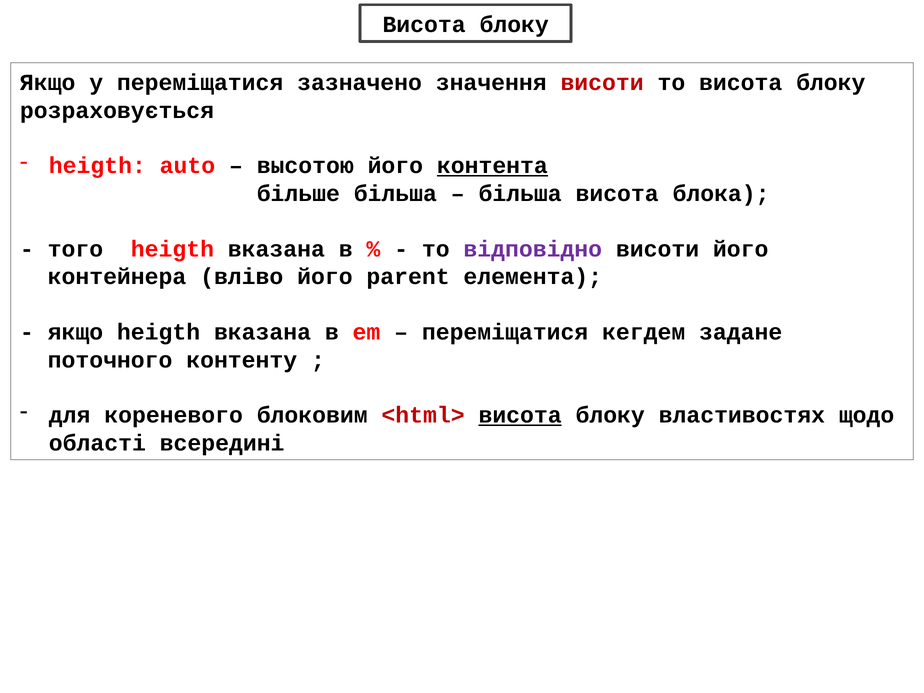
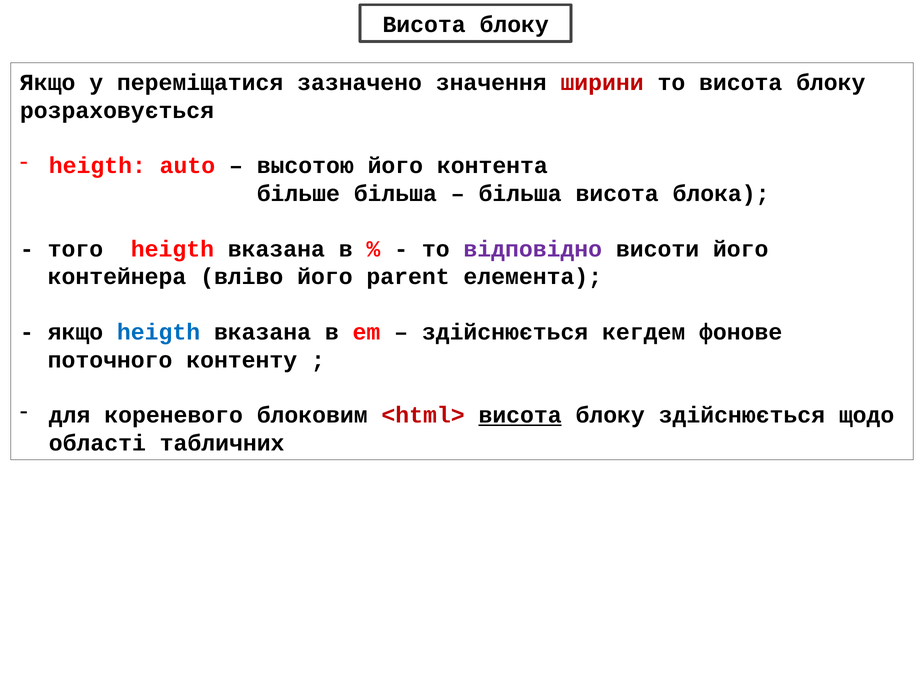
значення висоти: висоти -> ширини
контента underline: present -> none
heigth at (159, 332) colour: black -> blue
переміщатися at (505, 332): переміщатися -> здійснюється
задане: задане -> фонове
блоку властивостях: властивостях -> здійснюється
всередині: всередині -> табличних
